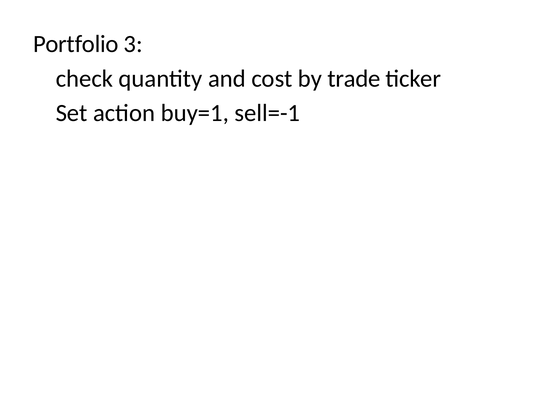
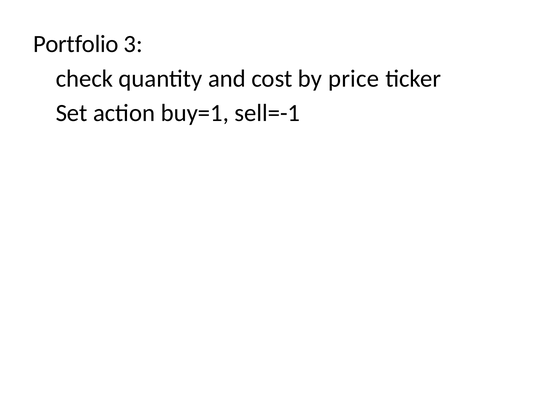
trade: trade -> price
